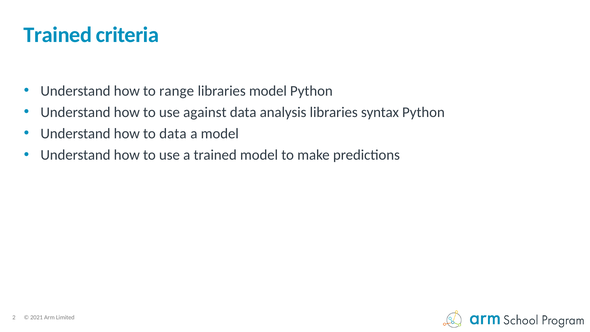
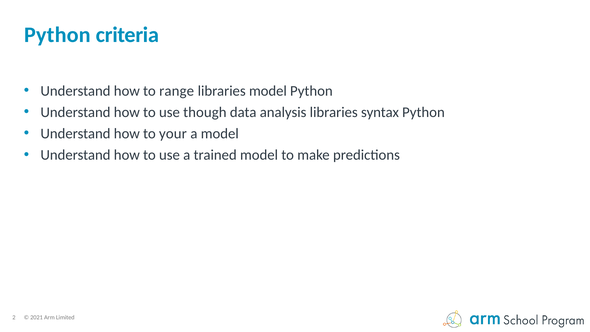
Trained at (58, 35): Trained -> Python
against: against -> though
to data: data -> your
